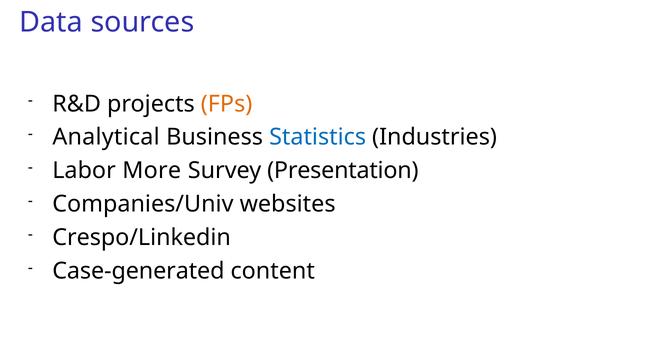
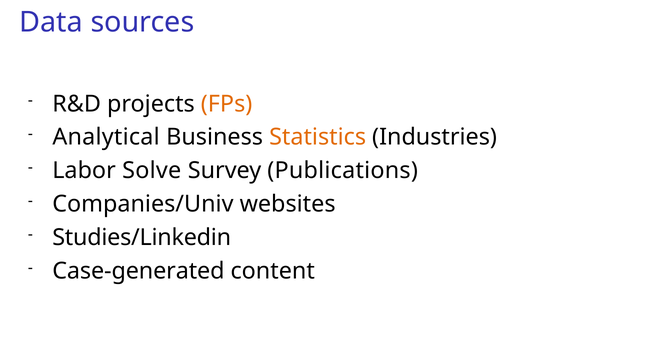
Statistics colour: blue -> orange
More: More -> Solve
Presentation: Presentation -> Publications
Crespo/Linkedin: Crespo/Linkedin -> Studies/Linkedin
